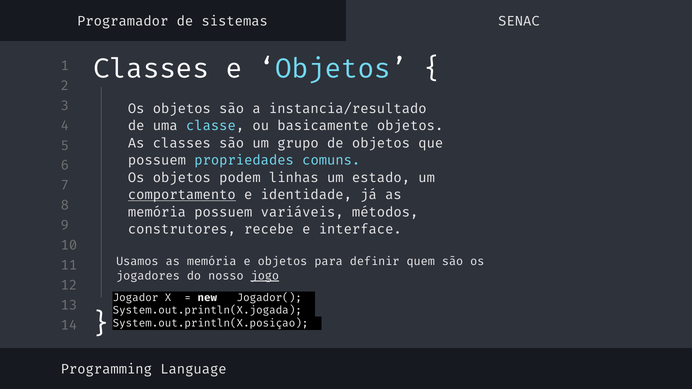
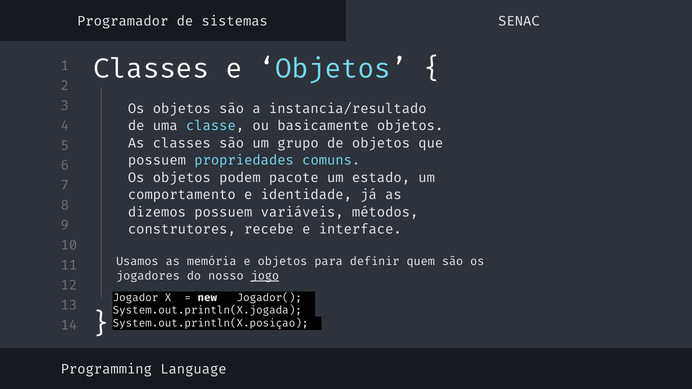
linhas: linhas -> pacote
comportamento underline: present -> none
memória at (157, 212): memória -> dizemos
